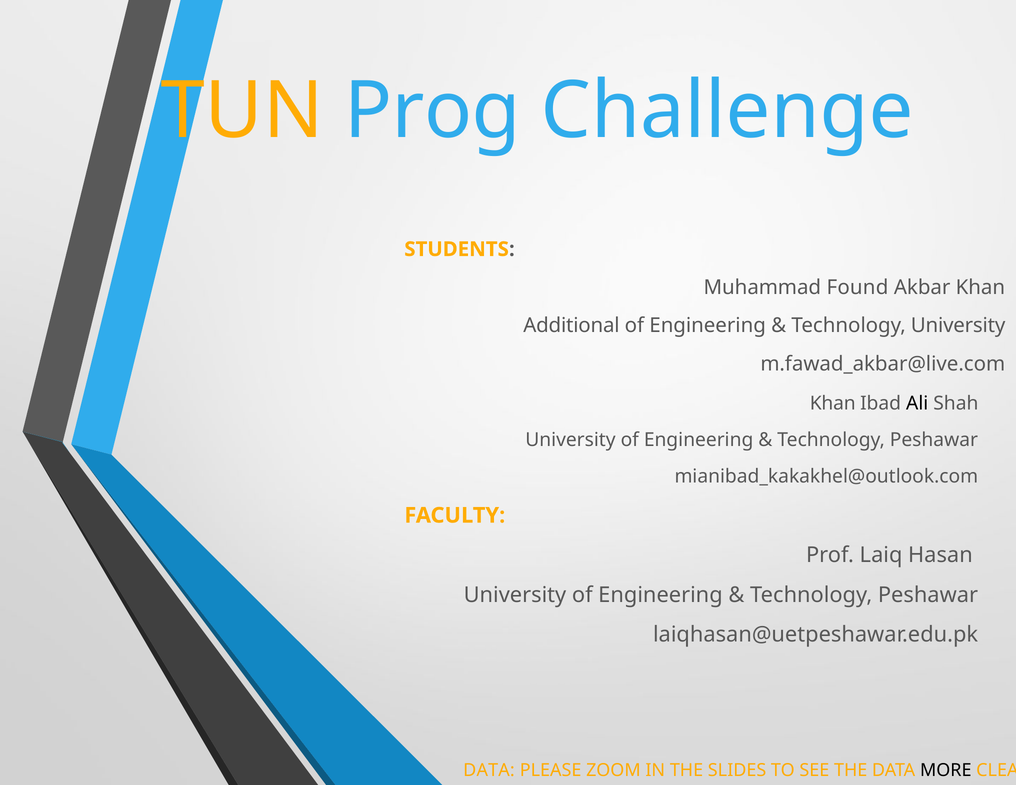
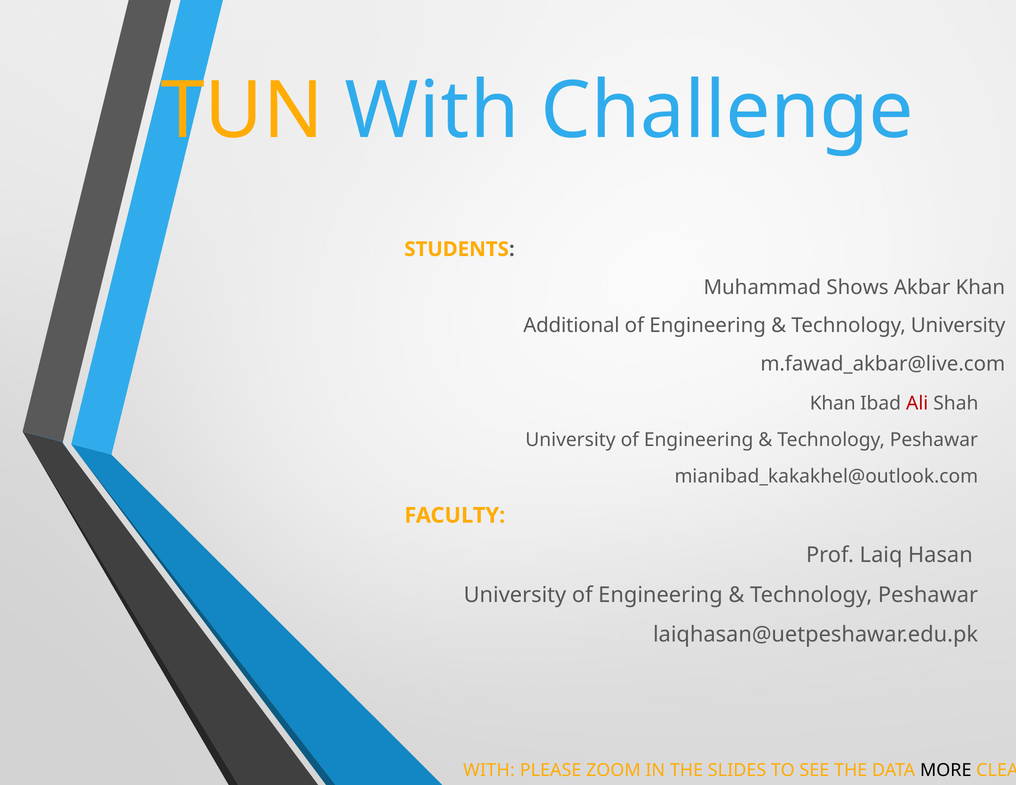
TUN Prog: Prog -> With
Found: Found -> Shows
Ali colour: black -> red
DATA at (489, 771): DATA -> WITH
